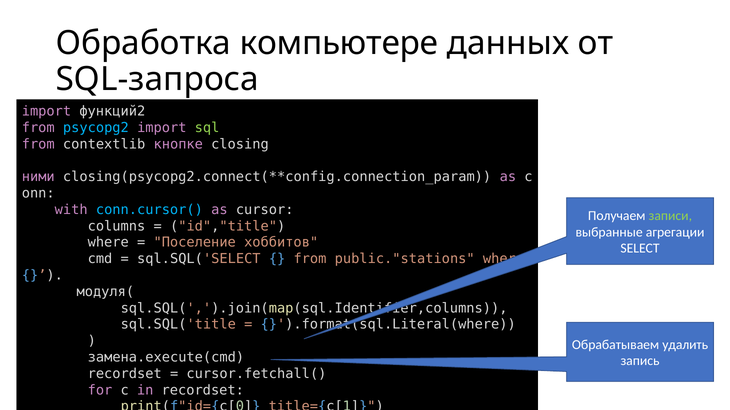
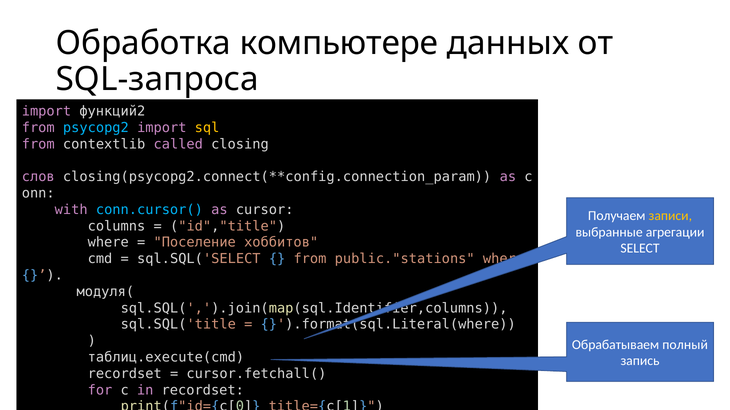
sql colour: light green -> yellow
кнопке: кнопке -> called
ними: ними -> слов
записи colour: light green -> yellow
удалить: удалить -> полный
замена.execute(cmd: замена.execute(cmd -> таблиц.execute(cmd
